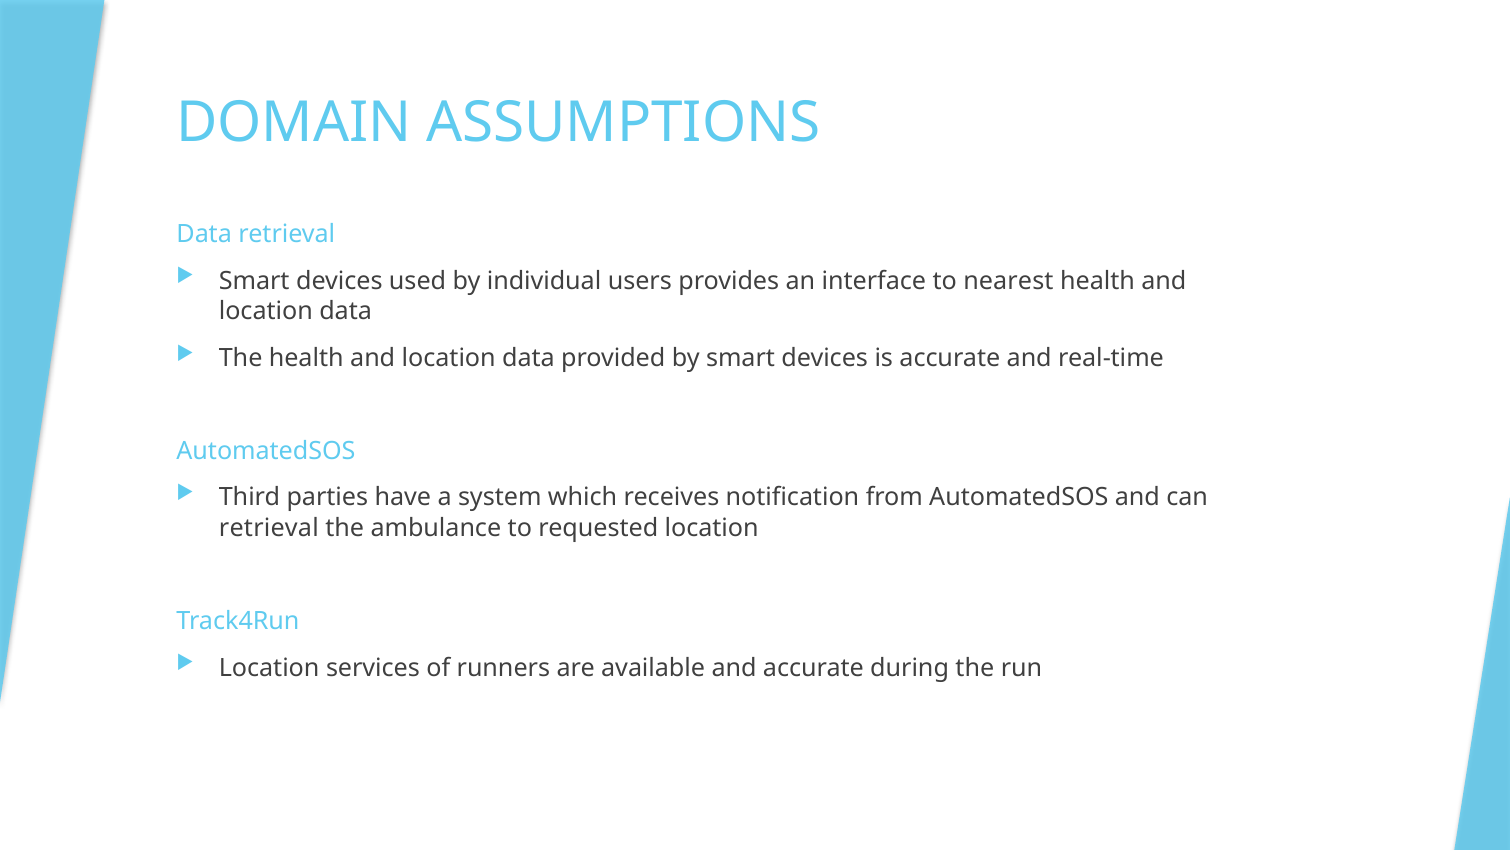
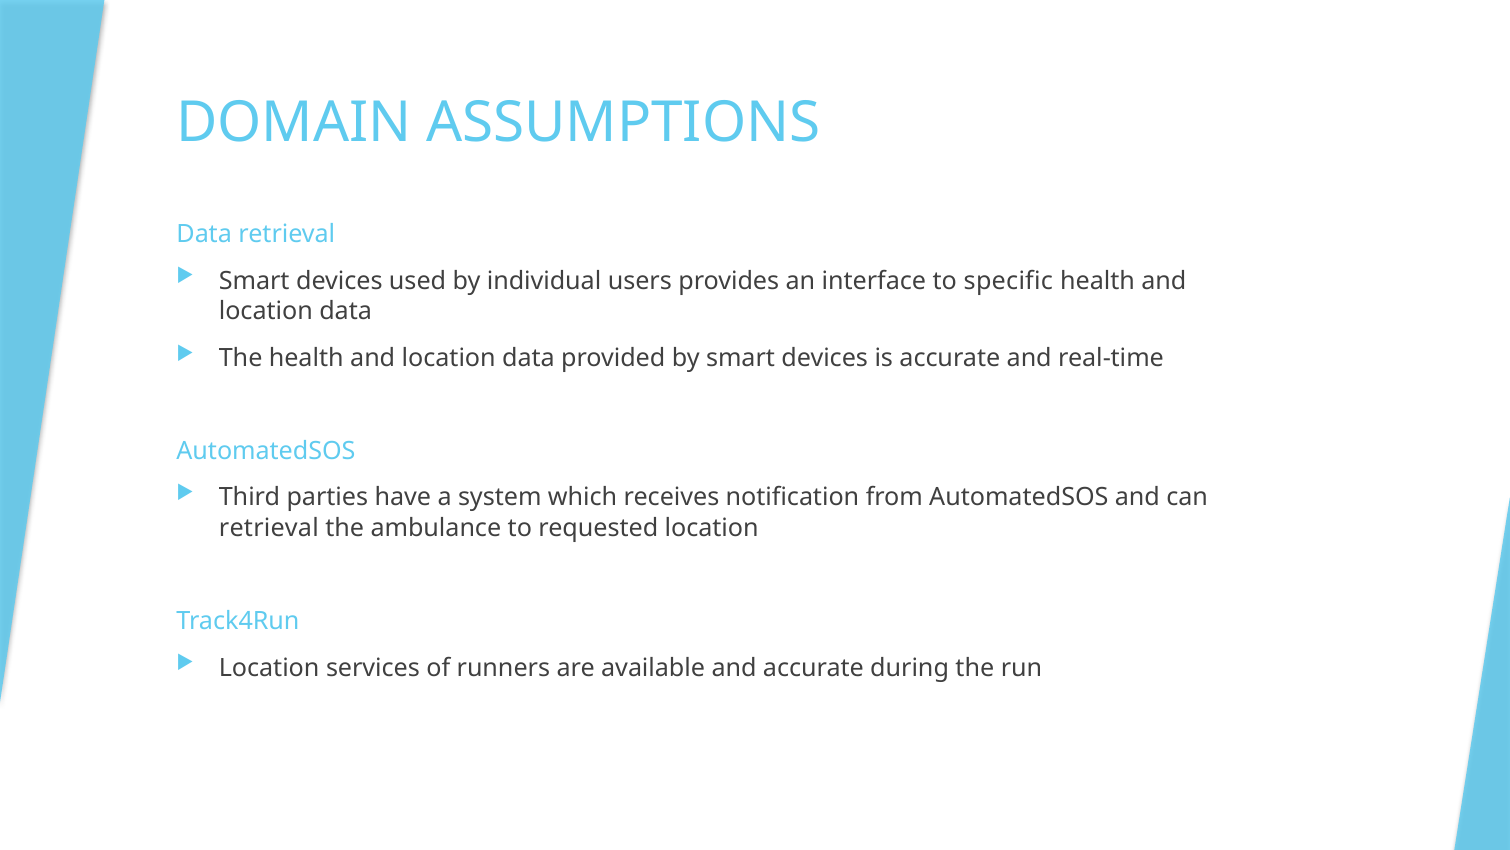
nearest: nearest -> specific
